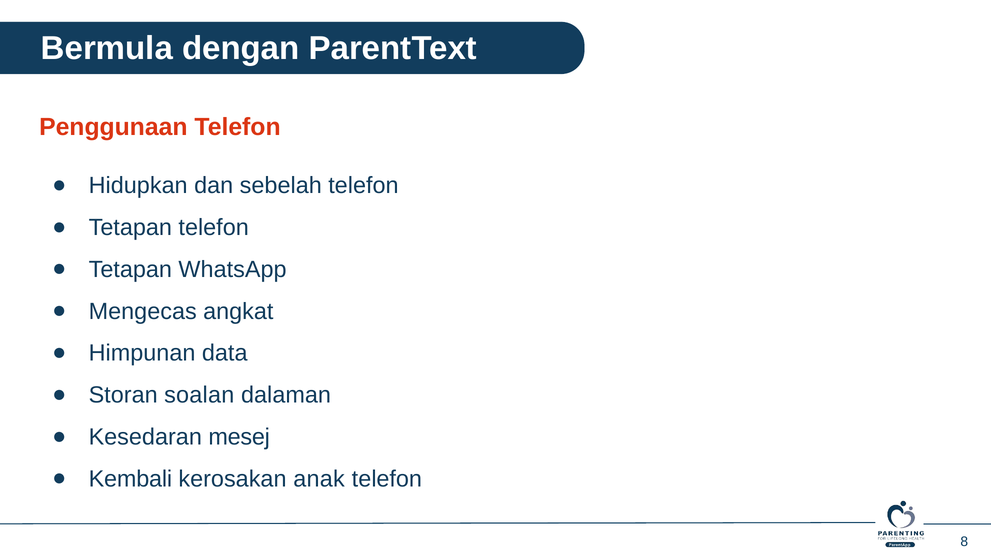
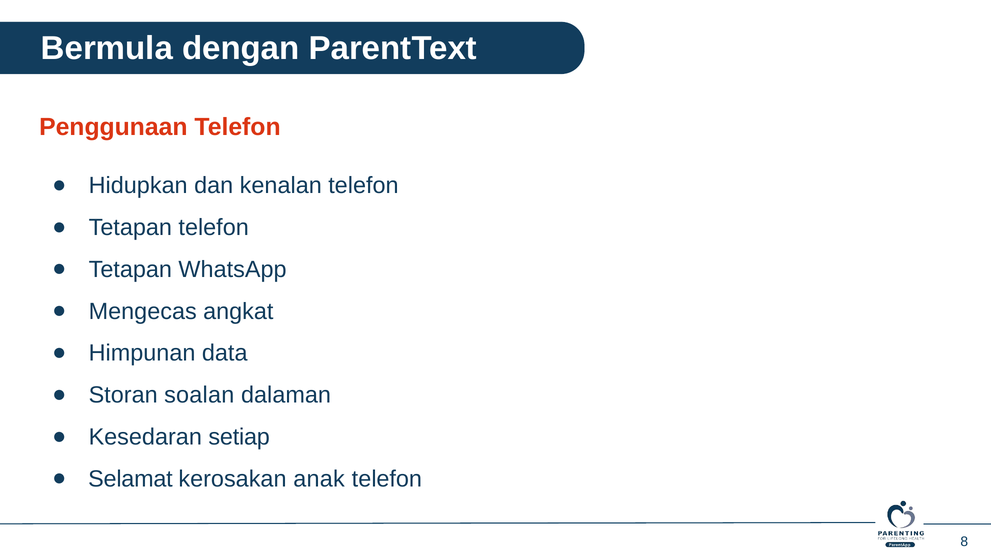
sebelah: sebelah -> kenalan
mesej: mesej -> setiap
Kembali: Kembali -> Selamat
